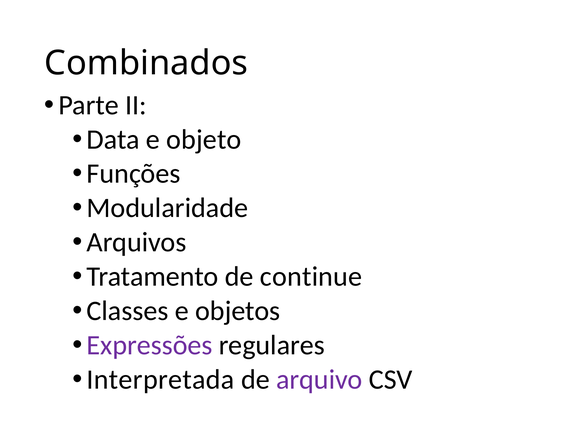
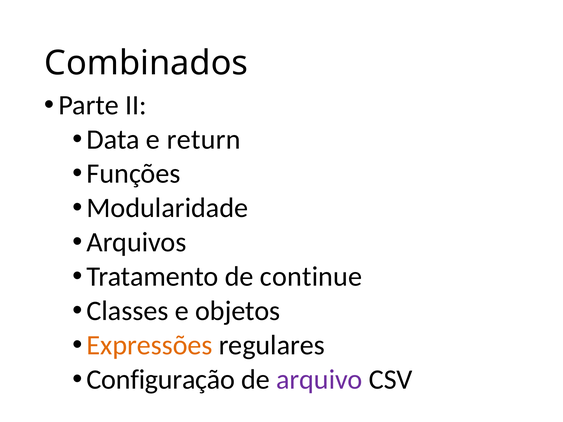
objeto: objeto -> return
Expressões colour: purple -> orange
Interpretada: Interpretada -> Configuração
